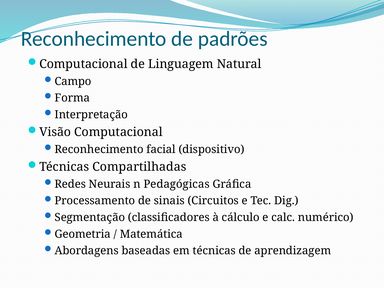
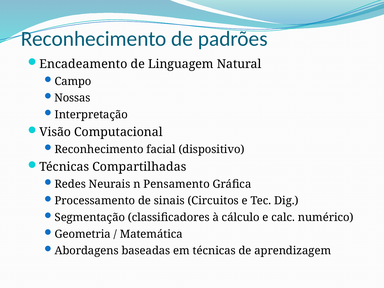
Computacional at (83, 64): Computacional -> Encadeamento
Forma: Forma -> Nossas
Pedagógicas: Pedagógicas -> Pensamento
